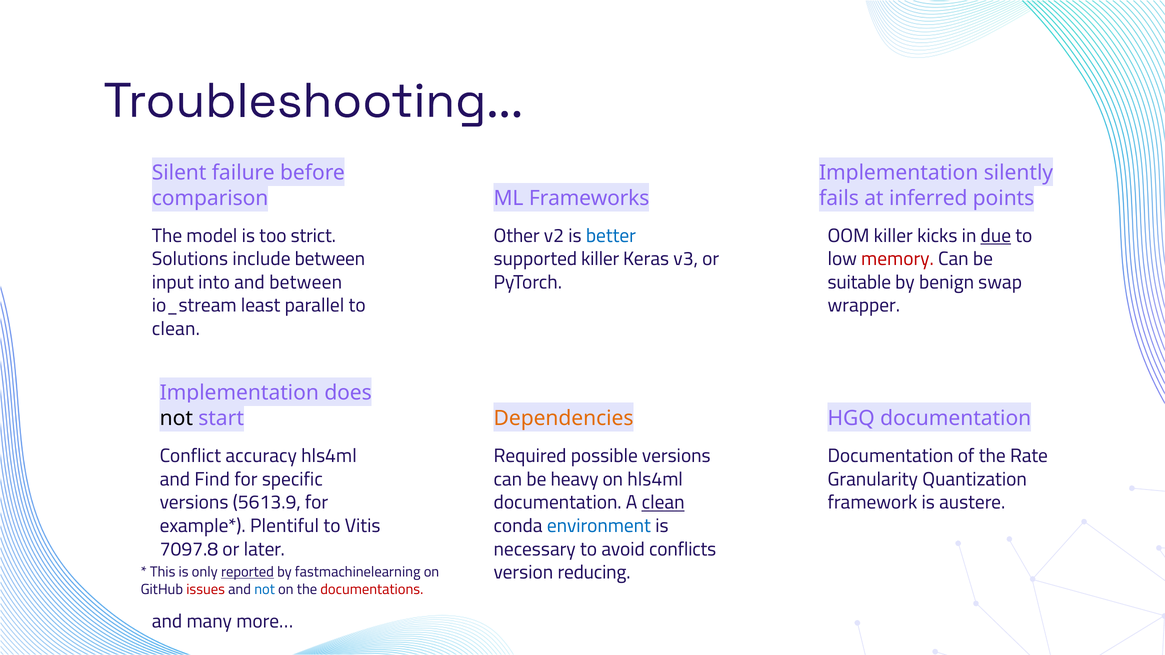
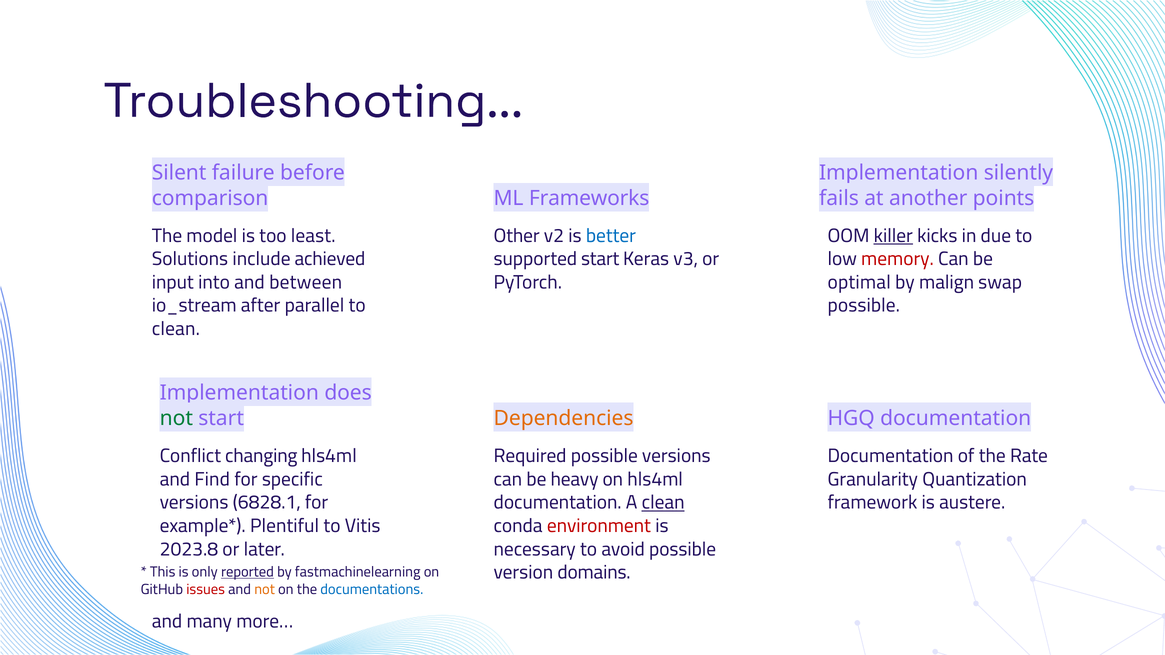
inferred: inferred -> another
strict: strict -> least
killer at (893, 236) underline: none -> present
due underline: present -> none
include between: between -> achieved
supported killer: killer -> start
suitable: suitable -> optimal
benign: benign -> malign
least: least -> after
wrapper at (864, 306): wrapper -> possible
not at (176, 418) colour: black -> green
accuracy: accuracy -> changing
5613.9: 5613.9 -> 6828.1
environment colour: blue -> red
7097.8: 7097.8 -> 2023.8
avoid conflicts: conflicts -> possible
reducing: reducing -> domains
not at (265, 590) colour: blue -> orange
documentations colour: red -> blue
